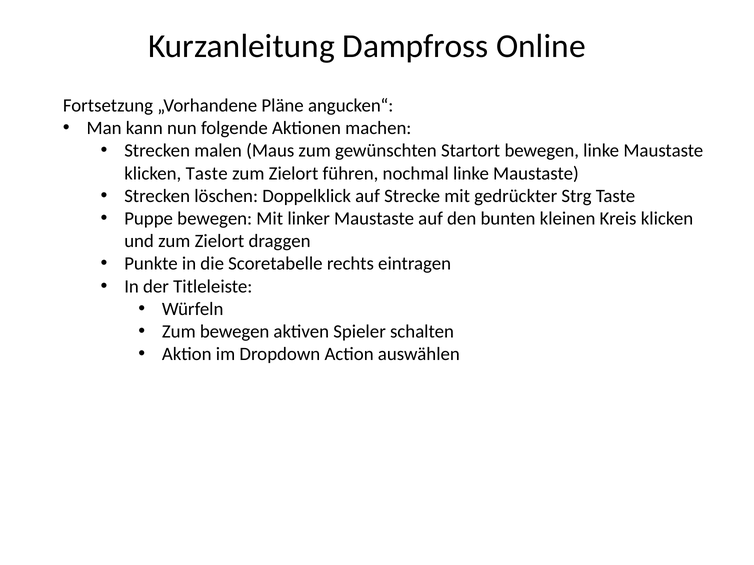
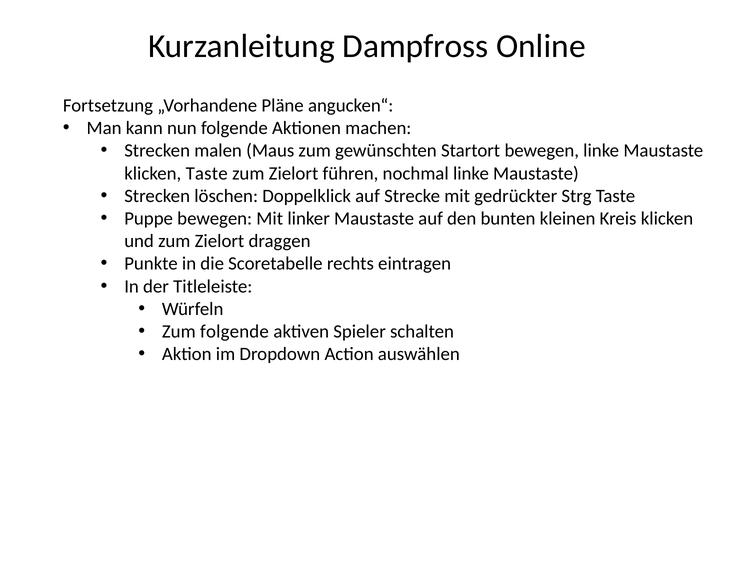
Zum bewegen: bewegen -> folgende
